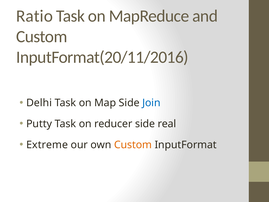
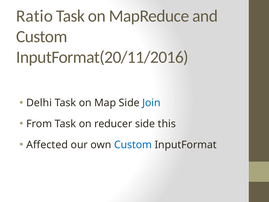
Putty: Putty -> From
real: real -> this
Extreme: Extreme -> Affected
Custom at (133, 145) colour: orange -> blue
